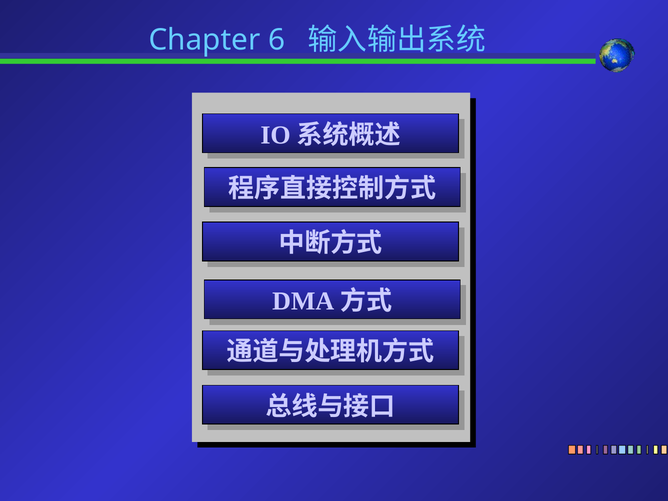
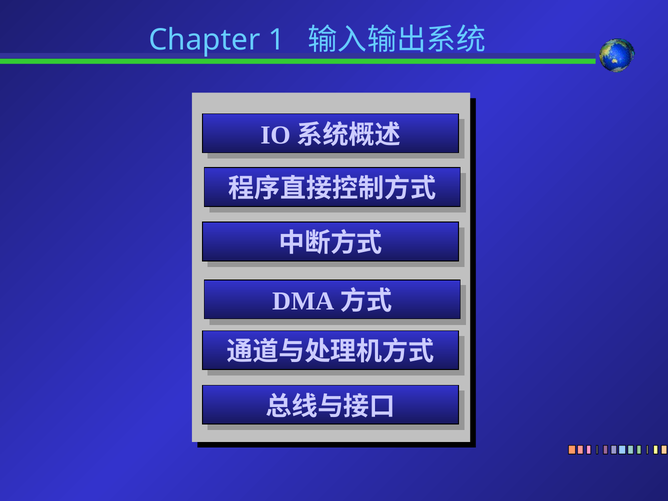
6: 6 -> 1
